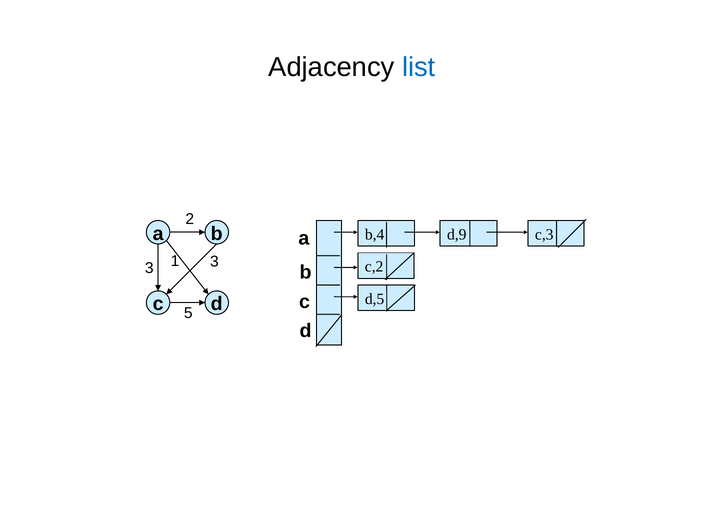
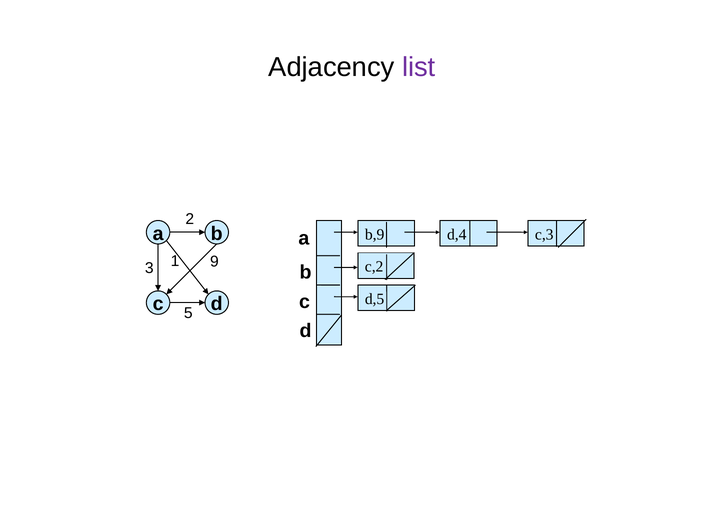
list colour: blue -> purple
b,4: b,4 -> b,9
d,9: d,9 -> d,4
1 3: 3 -> 9
